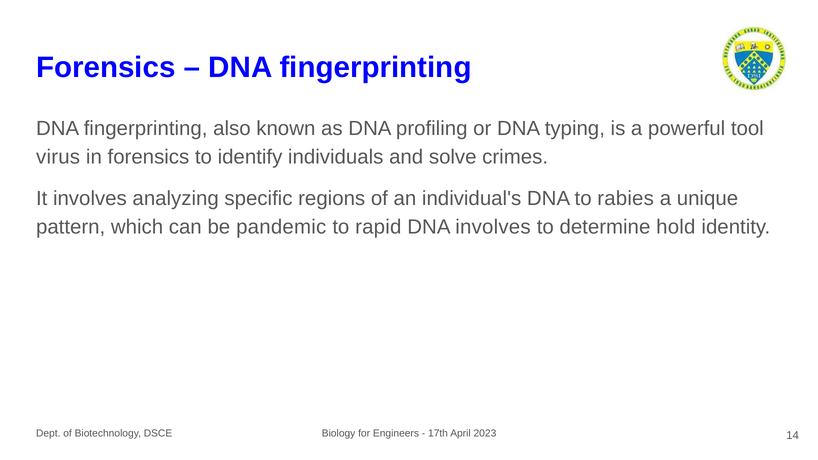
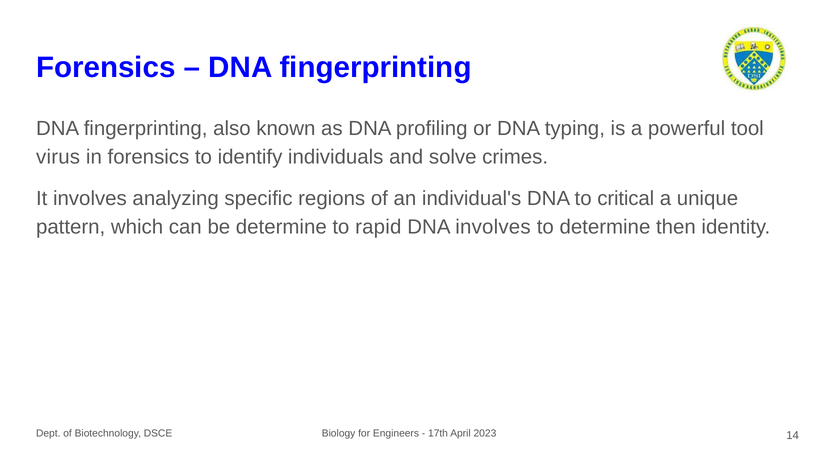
rabies: rabies -> critical
be pandemic: pandemic -> determine
hold: hold -> then
